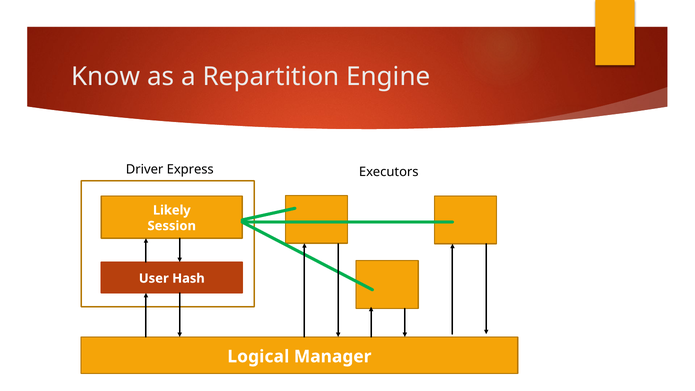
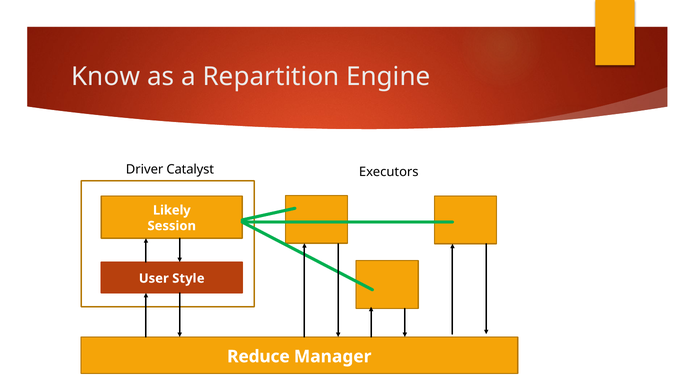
Express: Express -> Catalyst
Hash: Hash -> Style
Logical: Logical -> Reduce
